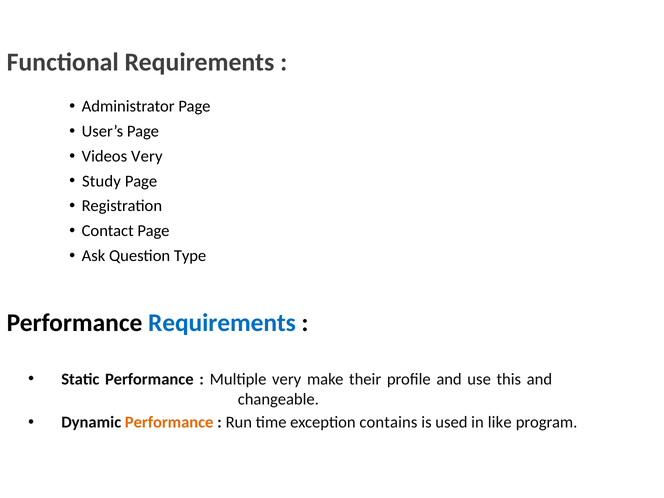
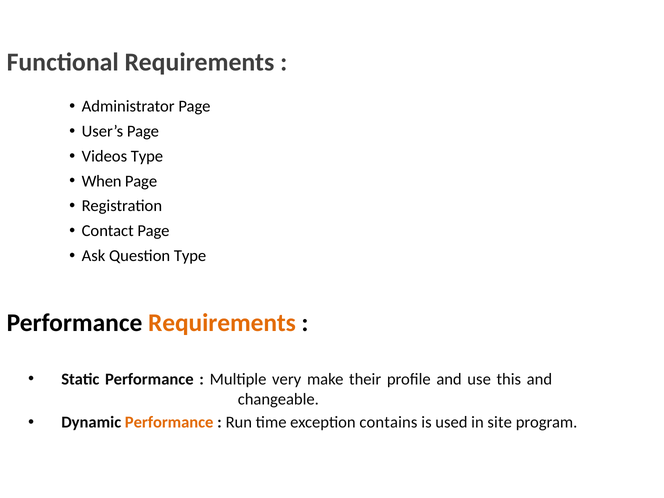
Videos Very: Very -> Type
Study: Study -> When
Requirements at (222, 323) colour: blue -> orange
like: like -> site
